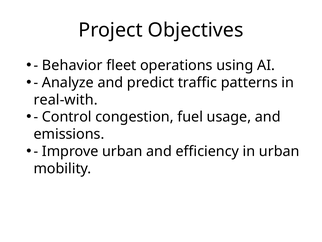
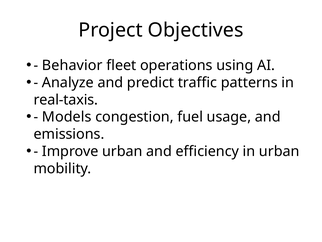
real-with: real-with -> real-taxis
Control: Control -> Models
